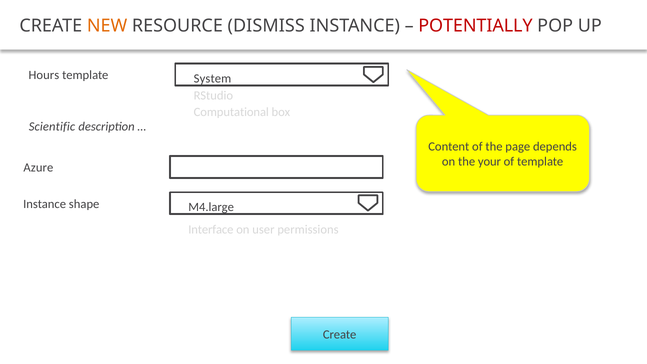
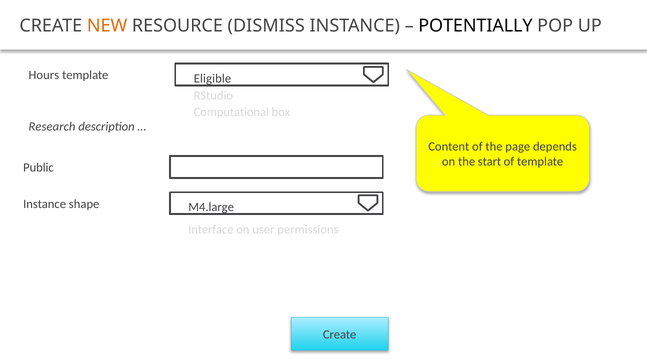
POTENTIALLY colour: red -> black
System: System -> Eligible
Scientific: Scientific -> Research
your: your -> start
Azure: Azure -> Public
